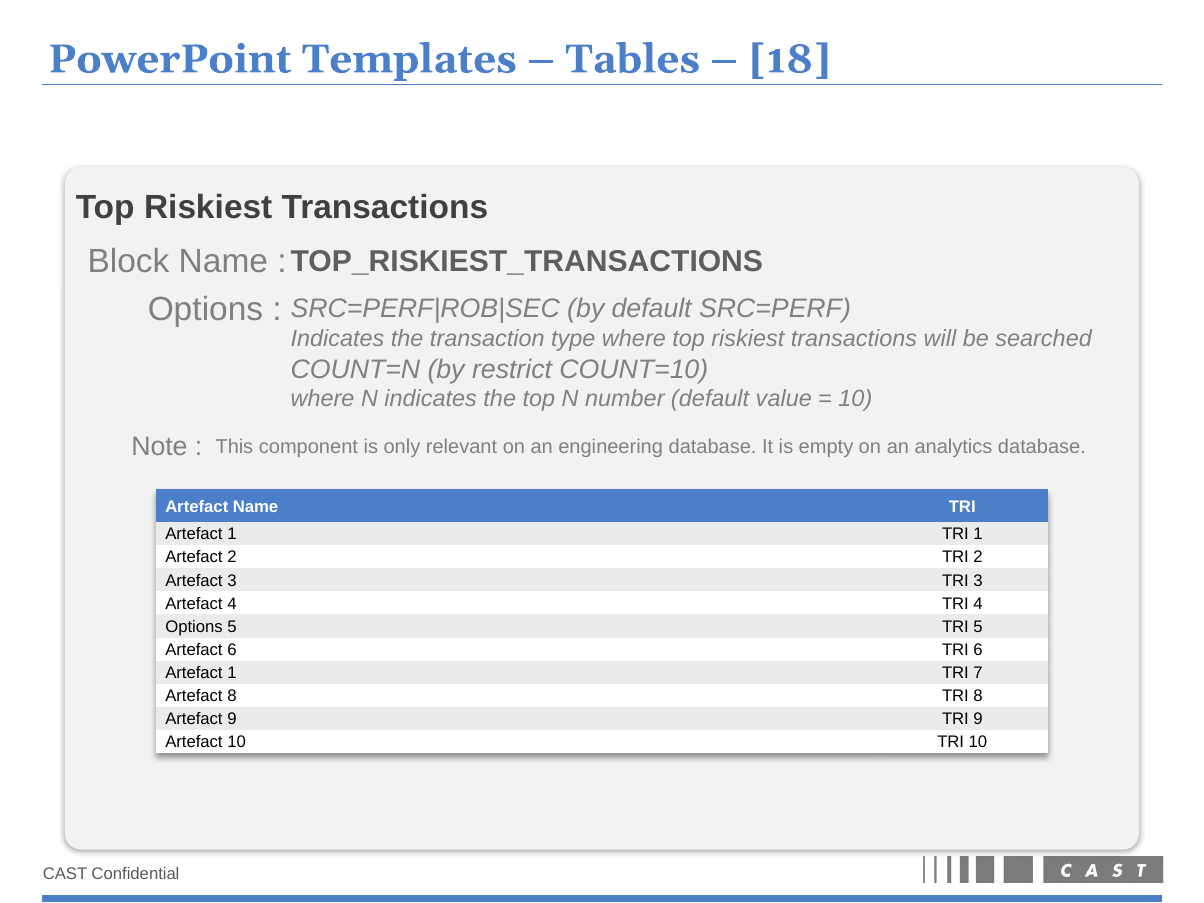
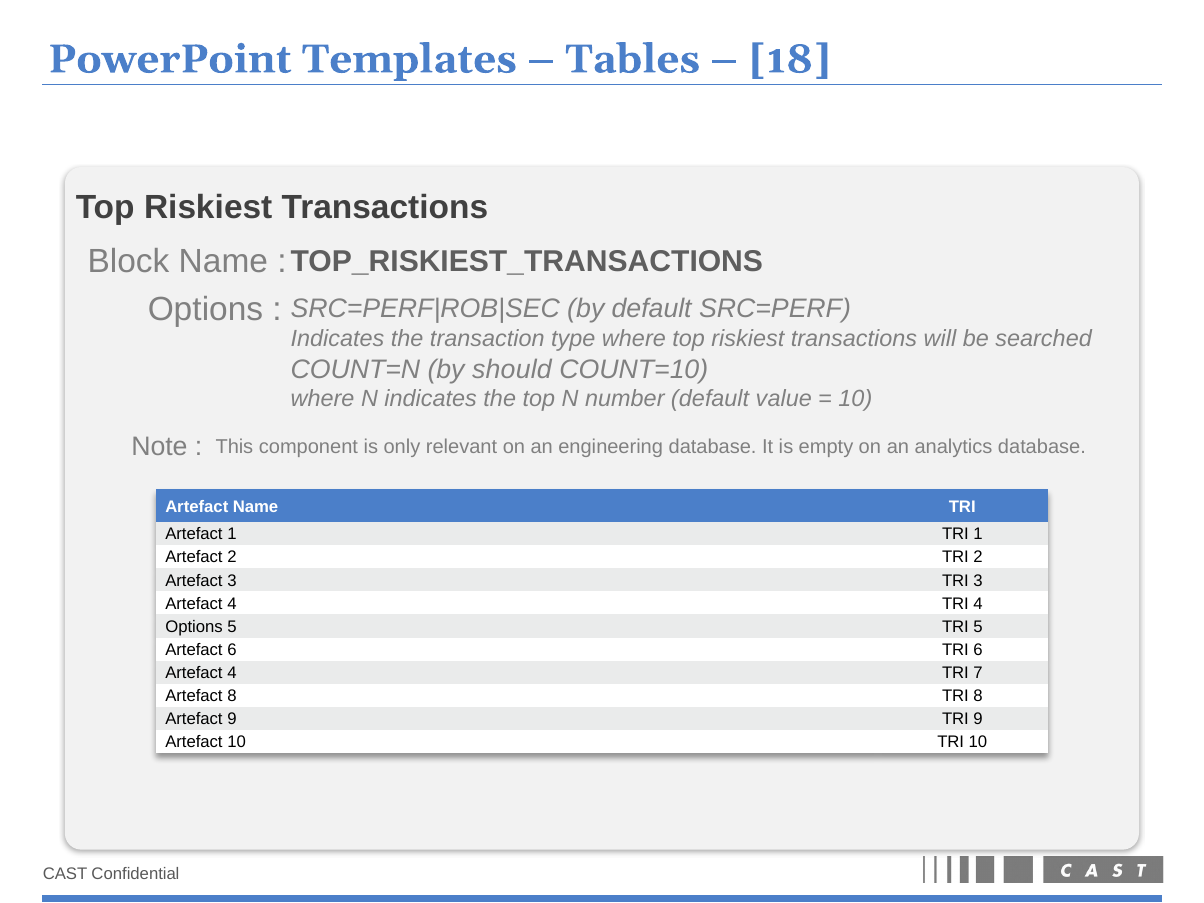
restrict: restrict -> should
1 at (232, 673): 1 -> 4
